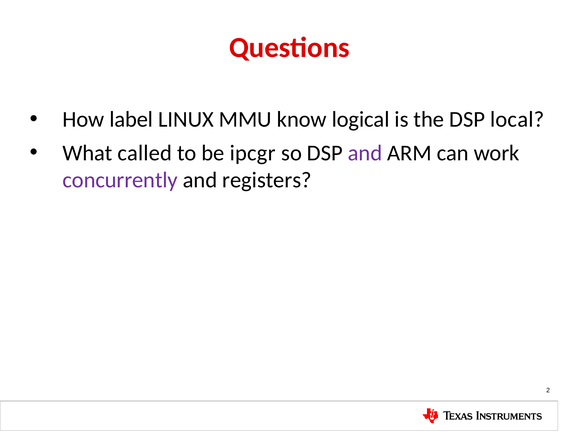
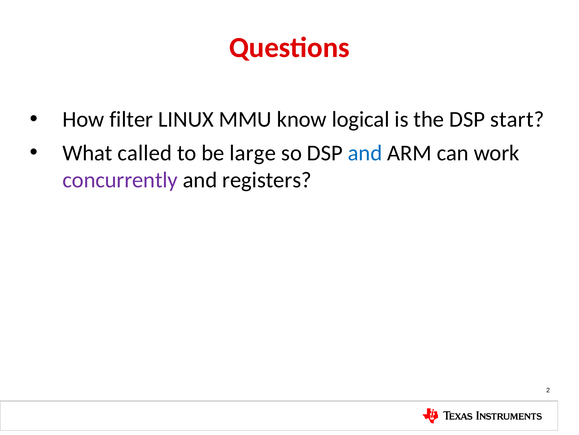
label: label -> filter
local: local -> start
ipcgr: ipcgr -> large
and at (365, 153) colour: purple -> blue
